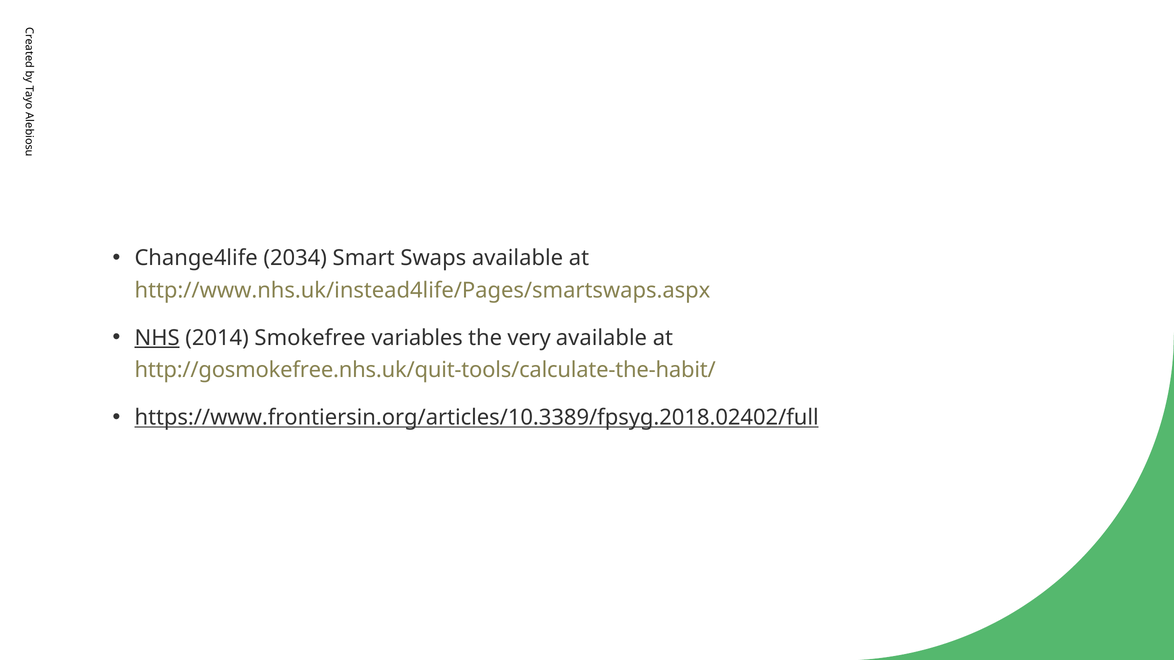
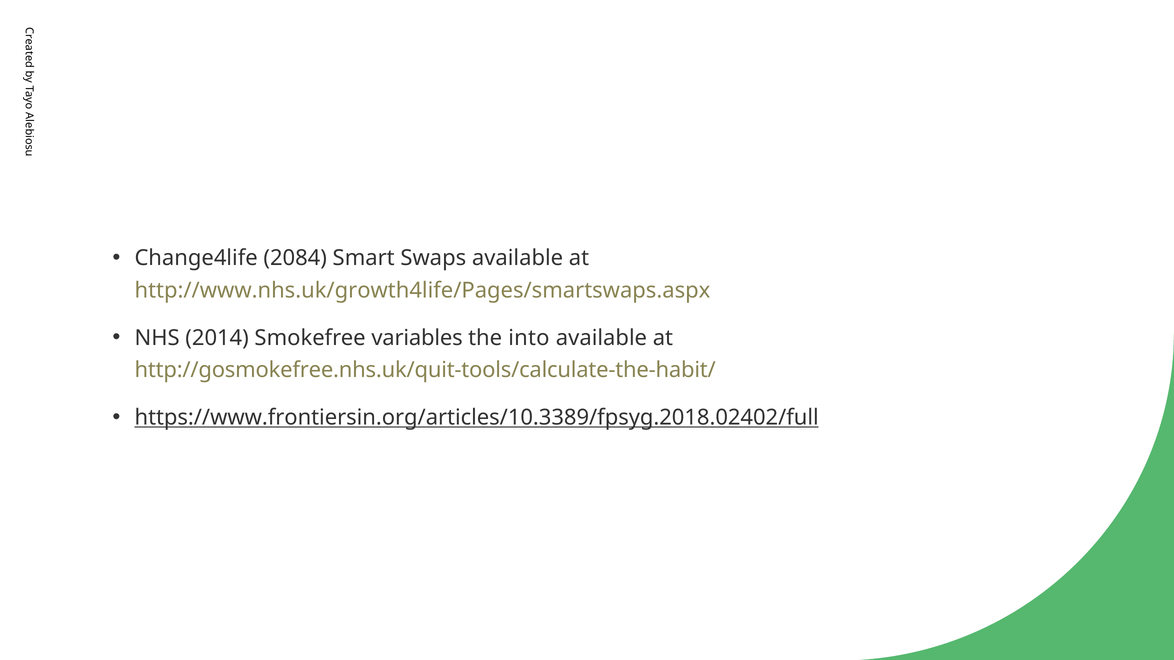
2034: 2034 -> 2084
http://www.nhs.uk/instead4life/Pages/smartswaps.aspx: http://www.nhs.uk/instead4life/Pages/smartswaps.aspx -> http://www.nhs.uk/growth4life/Pages/smartswaps.aspx
NHS underline: present -> none
very: very -> into
